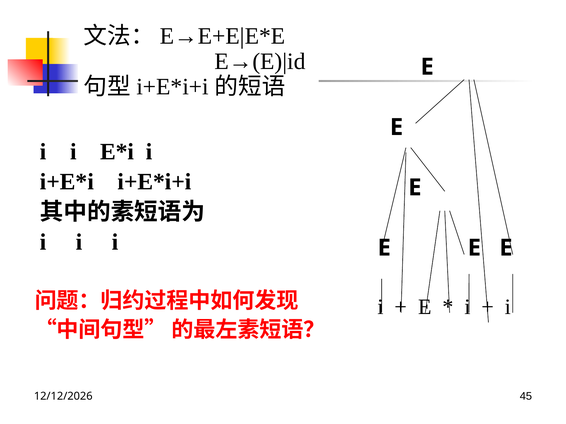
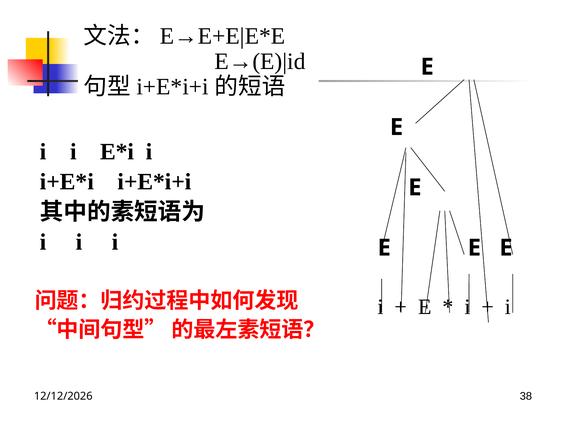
45: 45 -> 38
